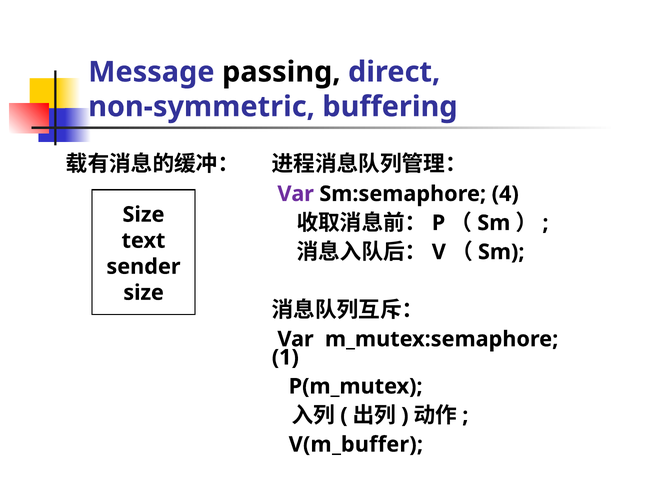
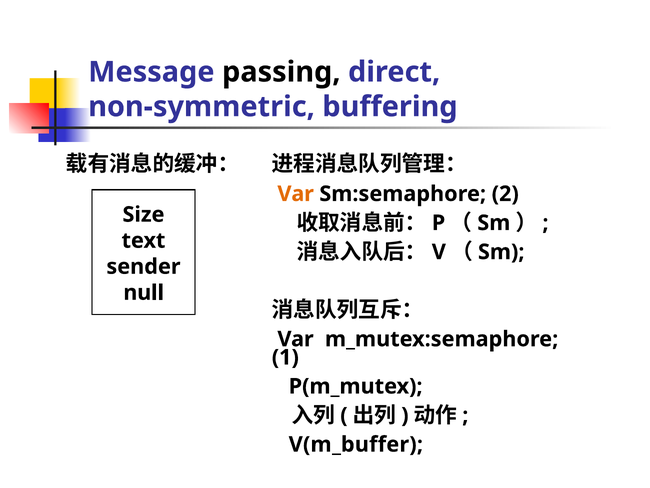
Var at (296, 194) colour: purple -> orange
4: 4 -> 2
size at (144, 292): size -> null
